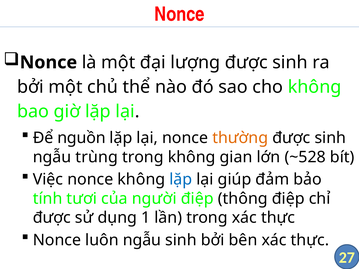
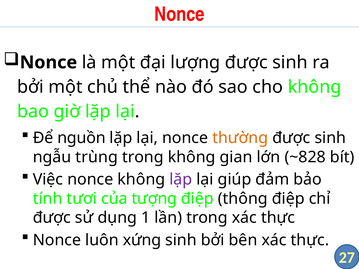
~528: ~528 -> ~828
lặp at (181, 180) colour: blue -> purple
người: người -> tượng
luôn ngẫu: ngẫu -> xứng
